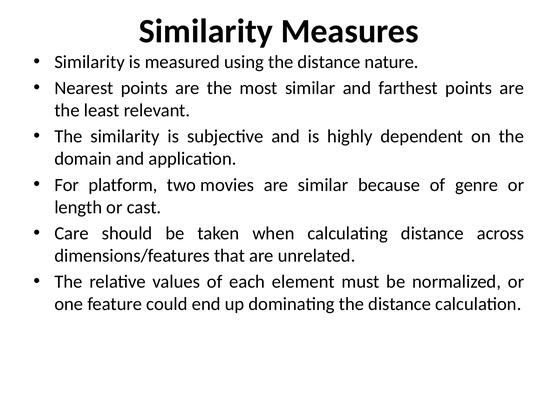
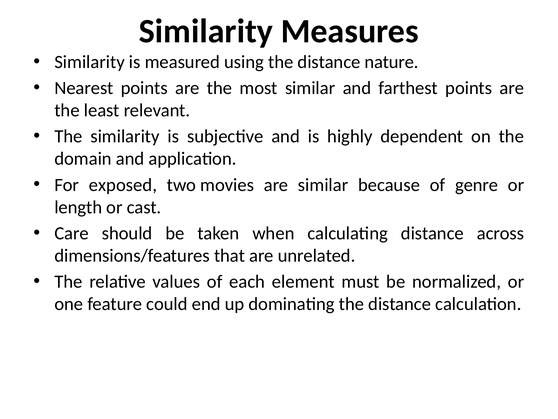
platform: platform -> exposed
